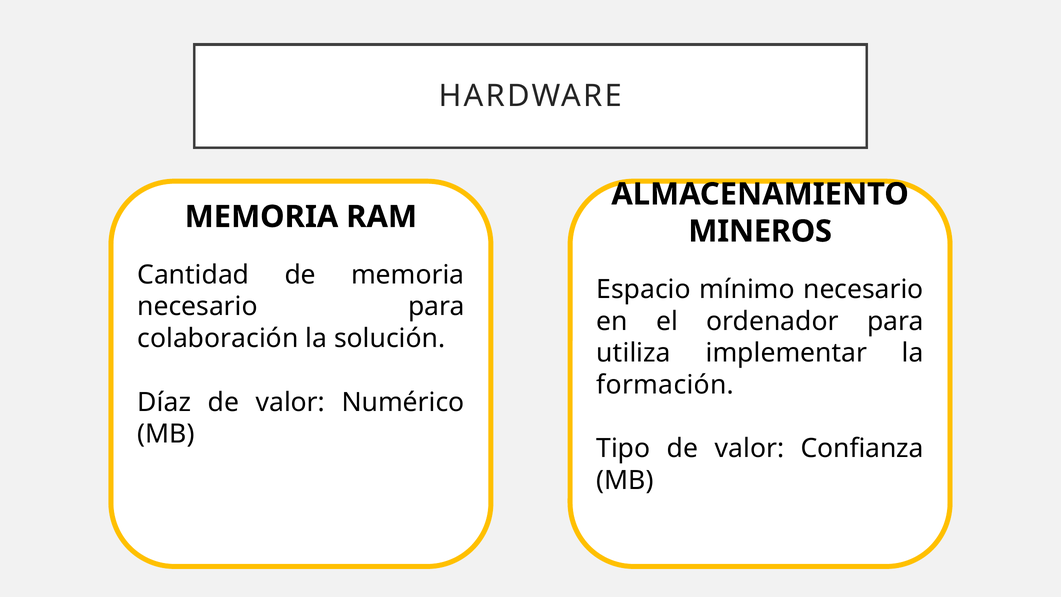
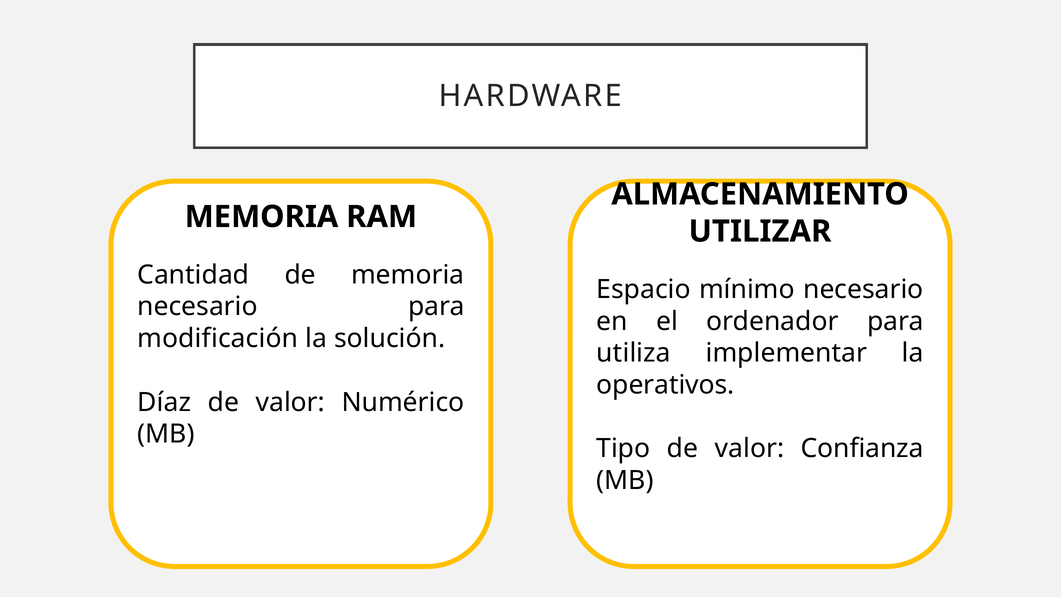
MINEROS: MINEROS -> UTILIZAR
colaboración: colaboración -> modificación
formación: formación -> operativos
